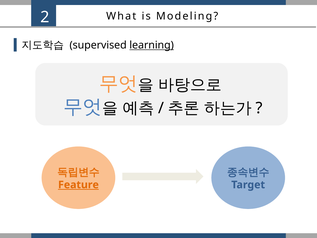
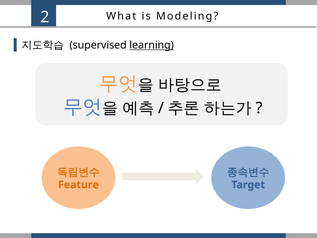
Feature underline: present -> none
